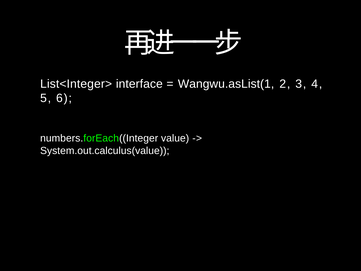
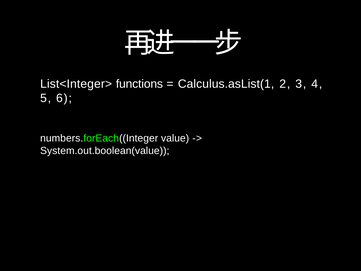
interface: interface -> functions
Wangwu.asList(1: Wangwu.asList(1 -> Calculus.asList(1
System.out.calculus(value: System.out.calculus(value -> System.out.boolean(value
